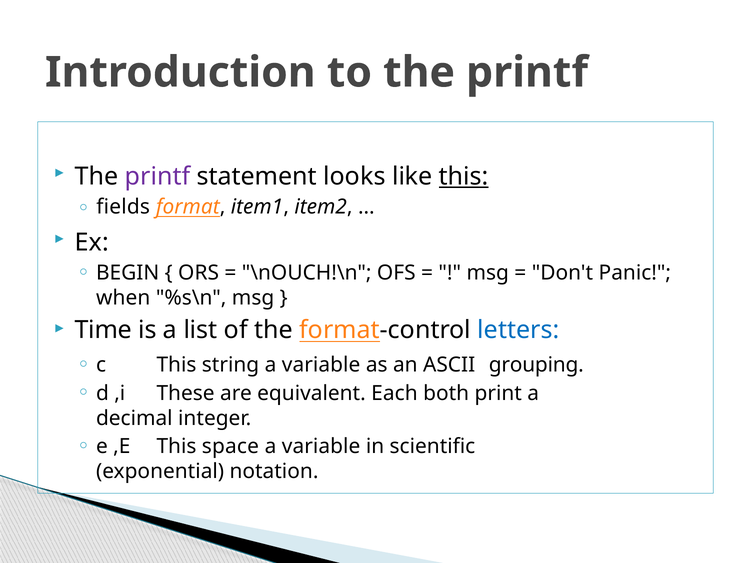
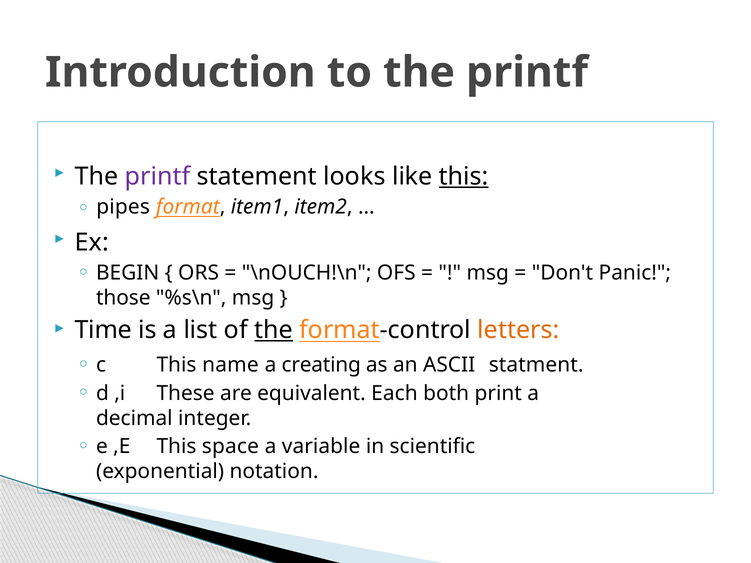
fields: fields -> pipes
when: when -> those
the at (274, 330) underline: none -> present
letters colour: blue -> orange
string: string -> name
variable at (321, 365): variable -> creating
grouping: grouping -> statment
